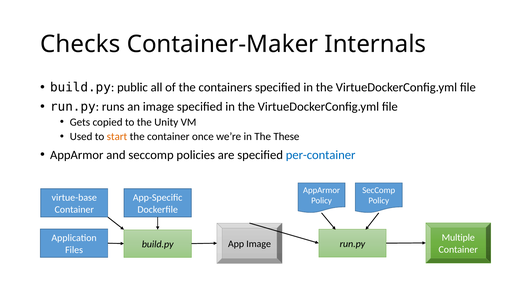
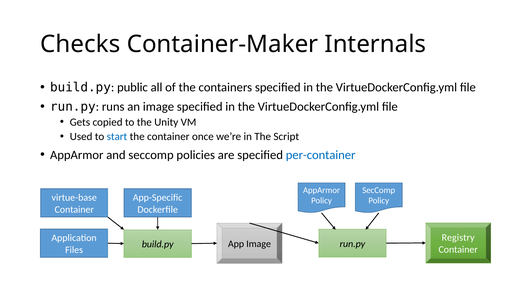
start colour: orange -> blue
These: These -> Script
Multiple: Multiple -> Registry
